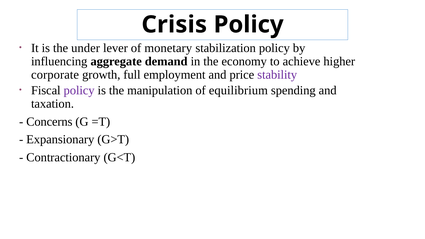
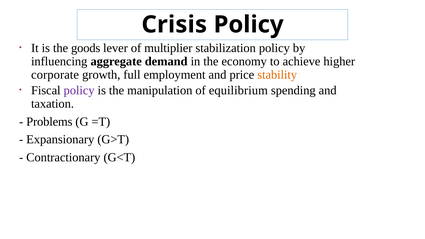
under: under -> goods
monetary: monetary -> multiplier
stability colour: purple -> orange
Concerns: Concerns -> Problems
